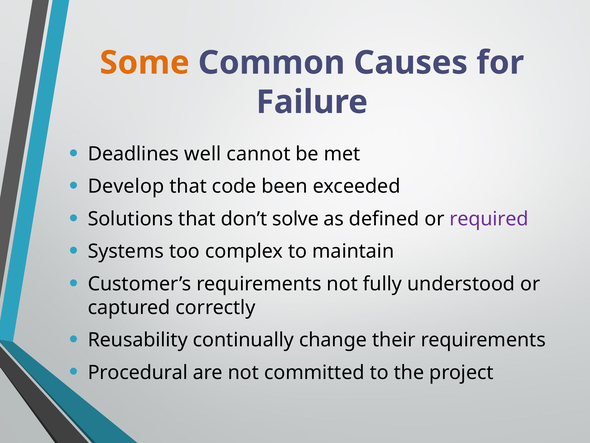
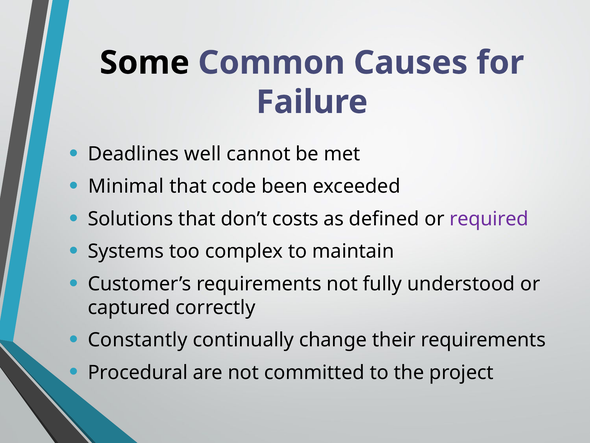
Some colour: orange -> black
Develop: Develop -> Minimal
solve: solve -> costs
Reusability: Reusability -> Constantly
